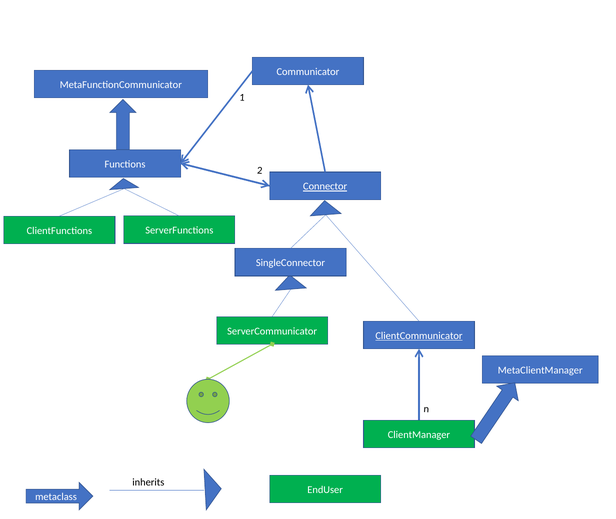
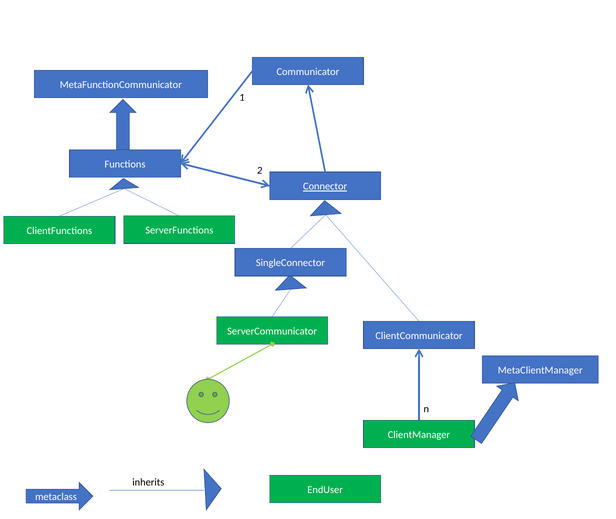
ClientCommunicator underline: present -> none
